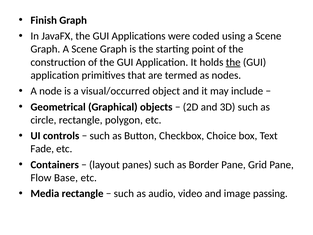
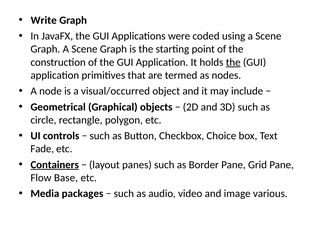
Finish: Finish -> Write
Containers underline: none -> present
Media rectangle: rectangle -> packages
passing: passing -> various
